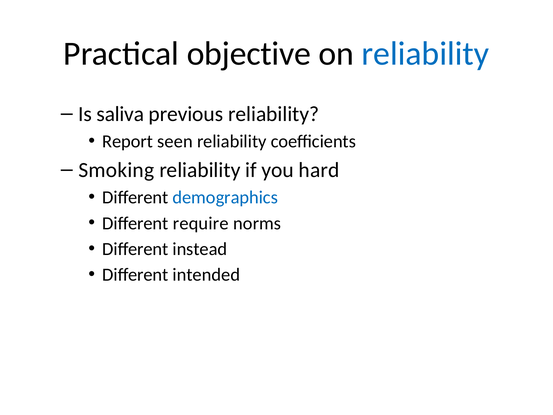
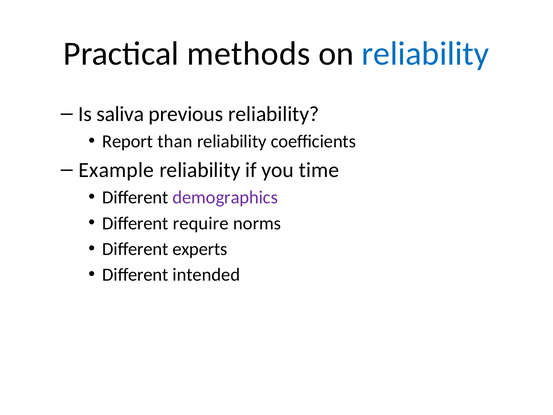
objective: objective -> methods
seen: seen -> than
Smoking: Smoking -> Example
hard: hard -> time
demographics colour: blue -> purple
instead: instead -> experts
